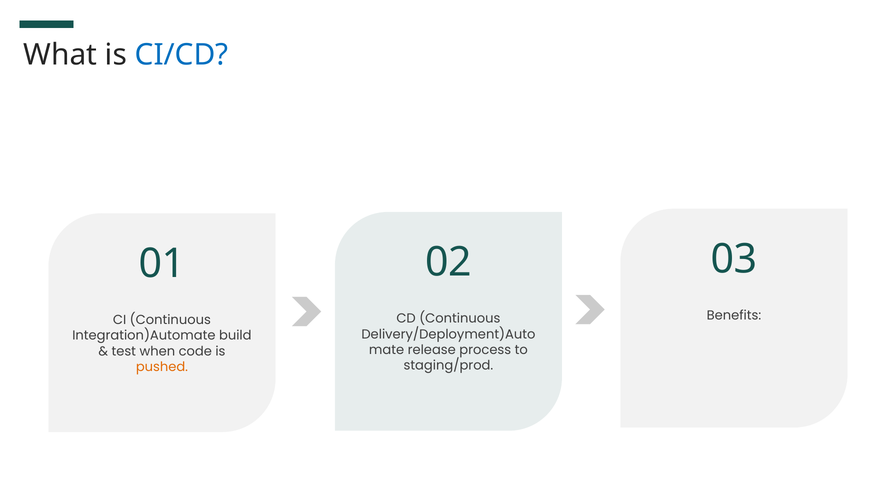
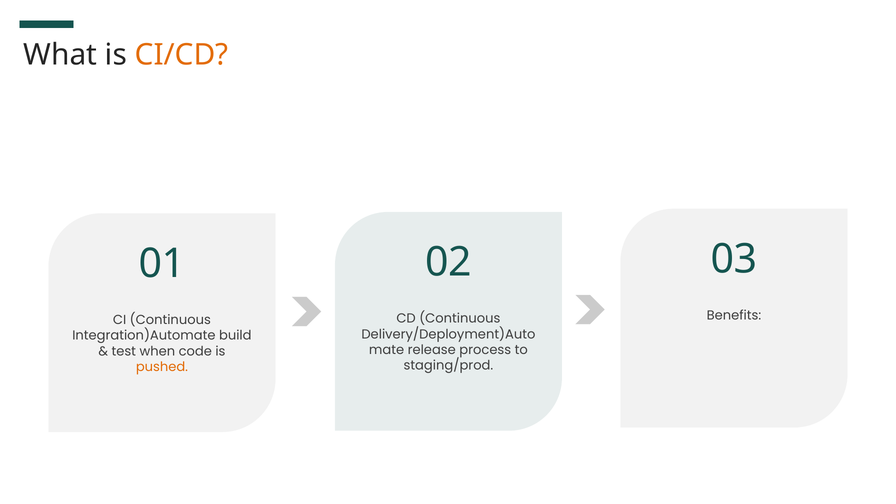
CI/CD colour: blue -> orange
